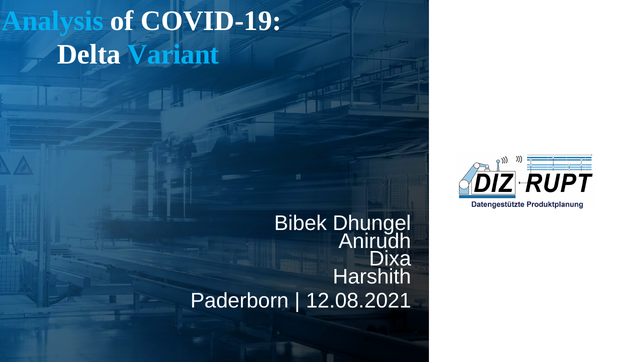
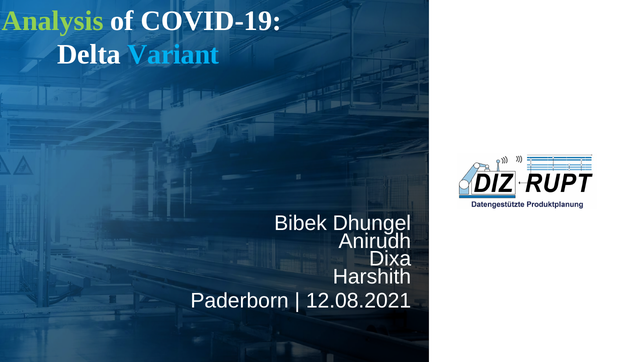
Analysis colour: light blue -> light green
